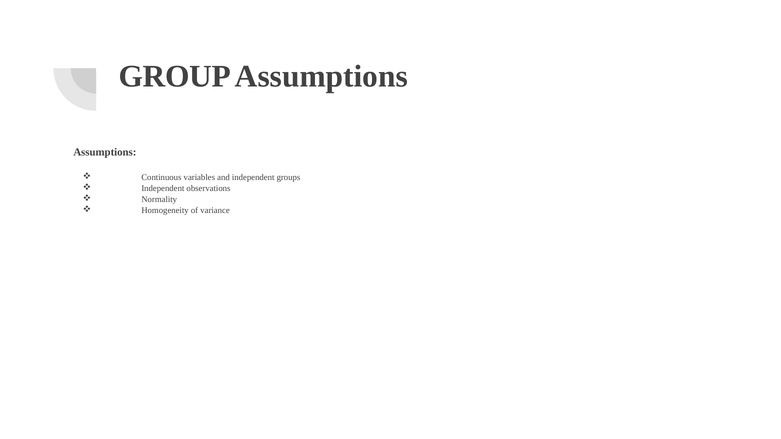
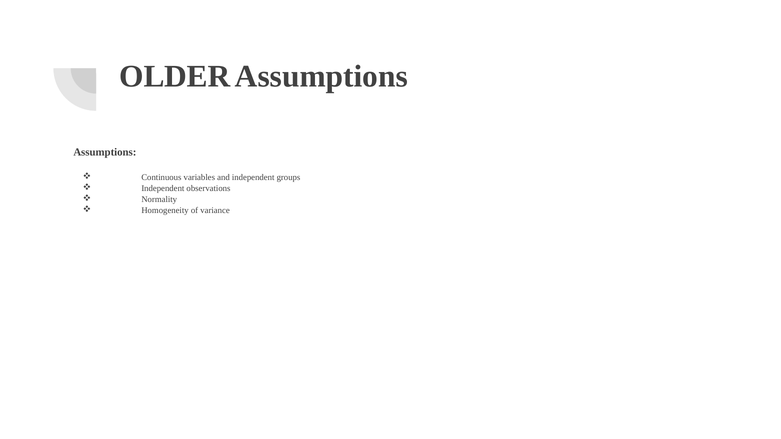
GROUP: GROUP -> OLDER
